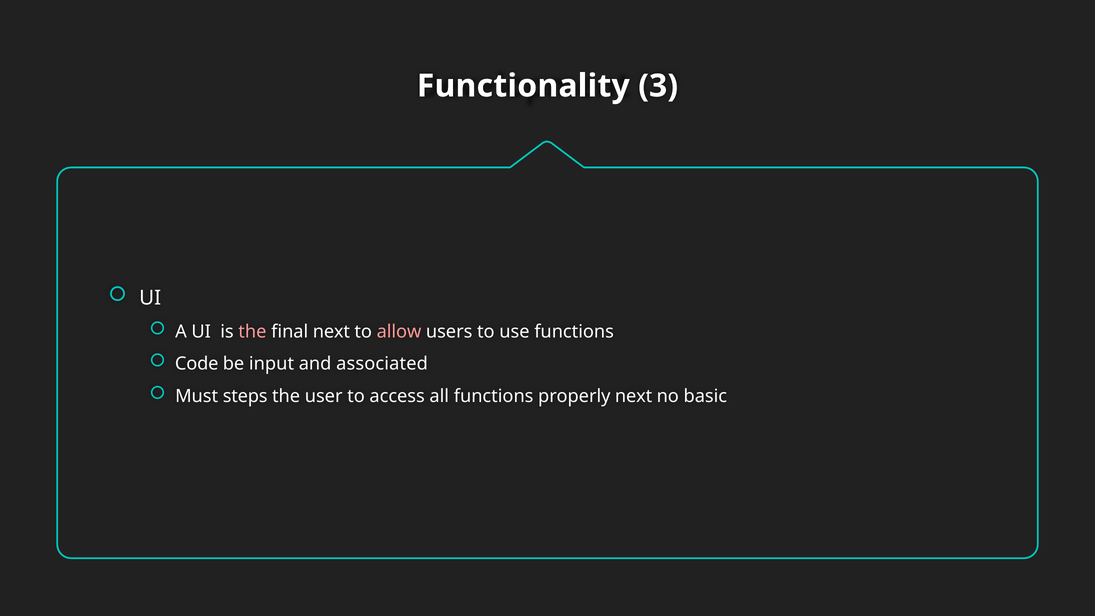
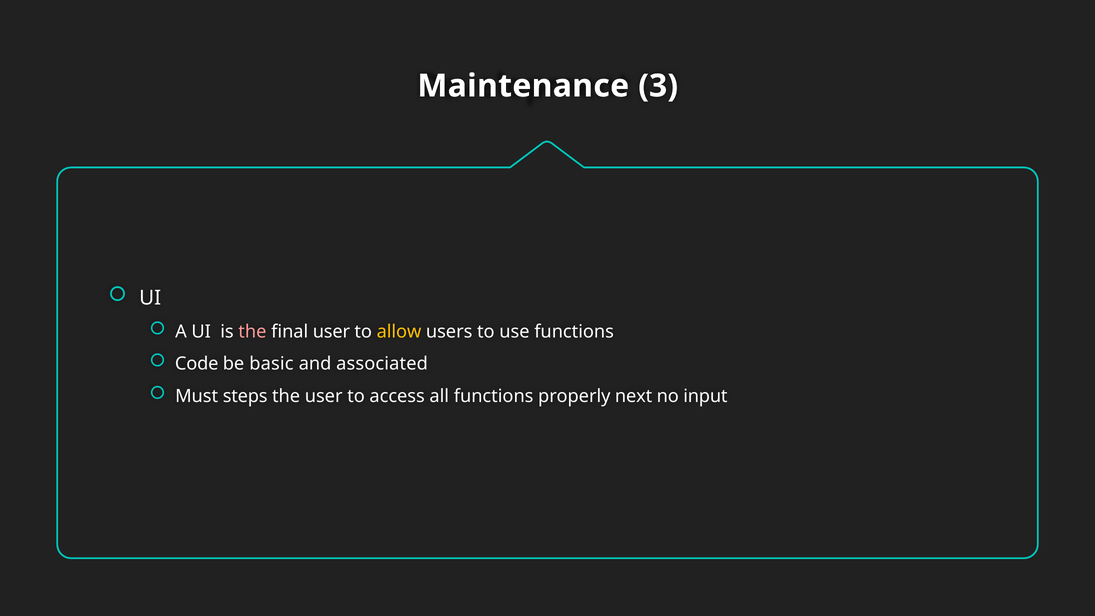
Functionality: Functionality -> Maintenance
final next: next -> user
allow colour: pink -> yellow
input: input -> basic
basic: basic -> input
